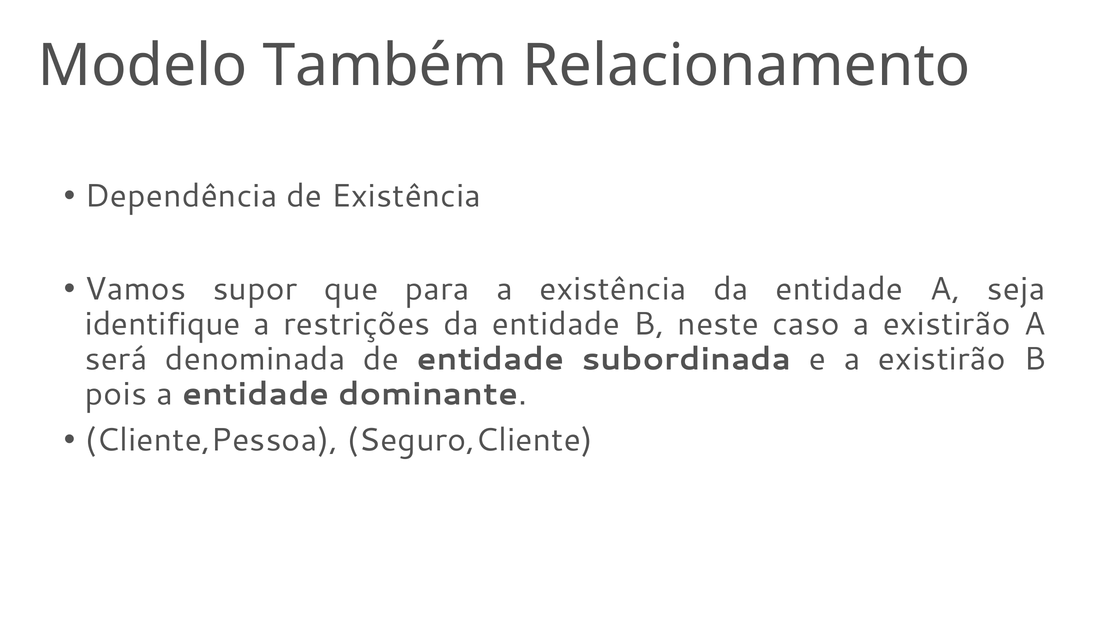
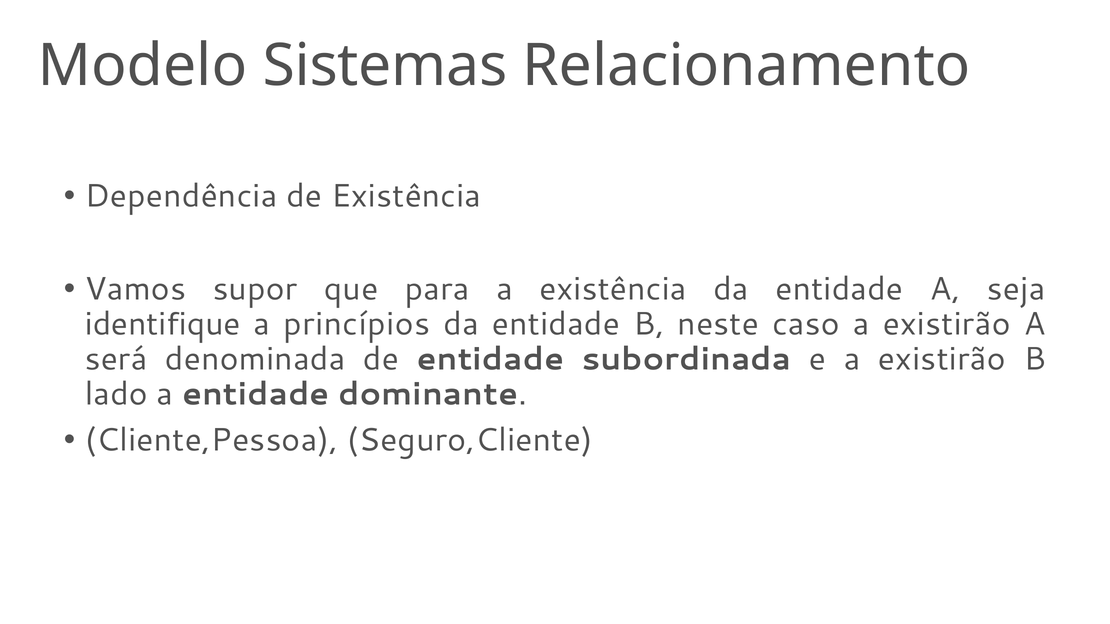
Também: Também -> Sistemas
restrições: restrições -> princípios
pois: pois -> lado
